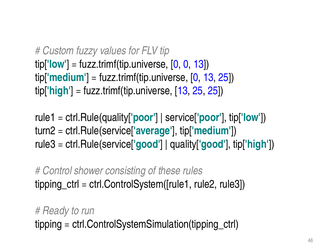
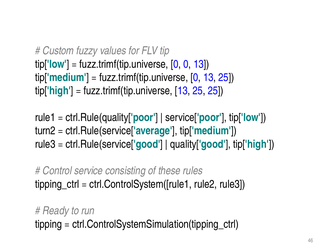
shower: shower -> service
